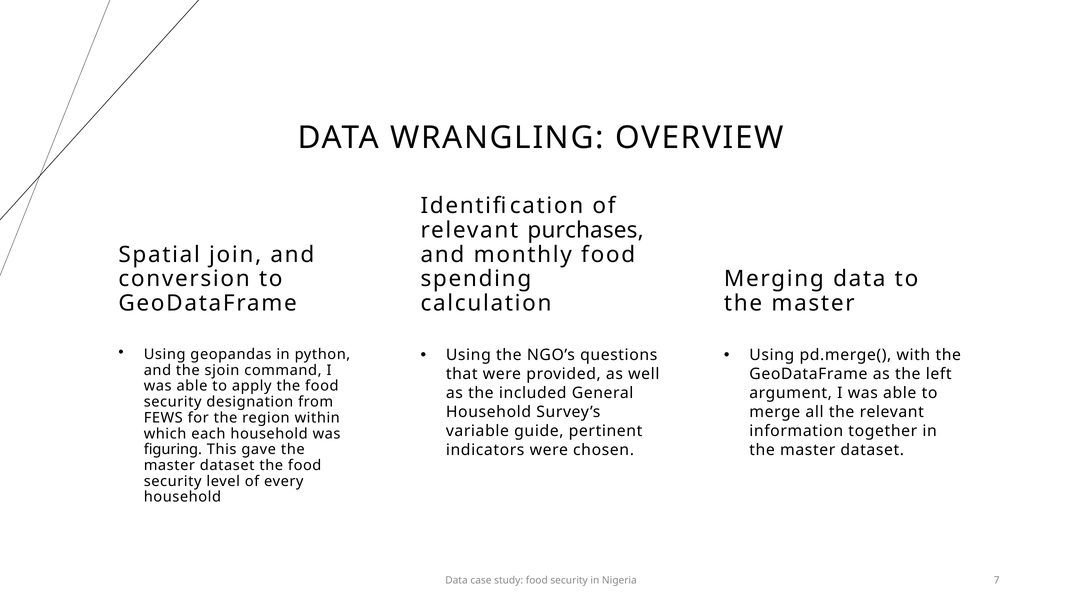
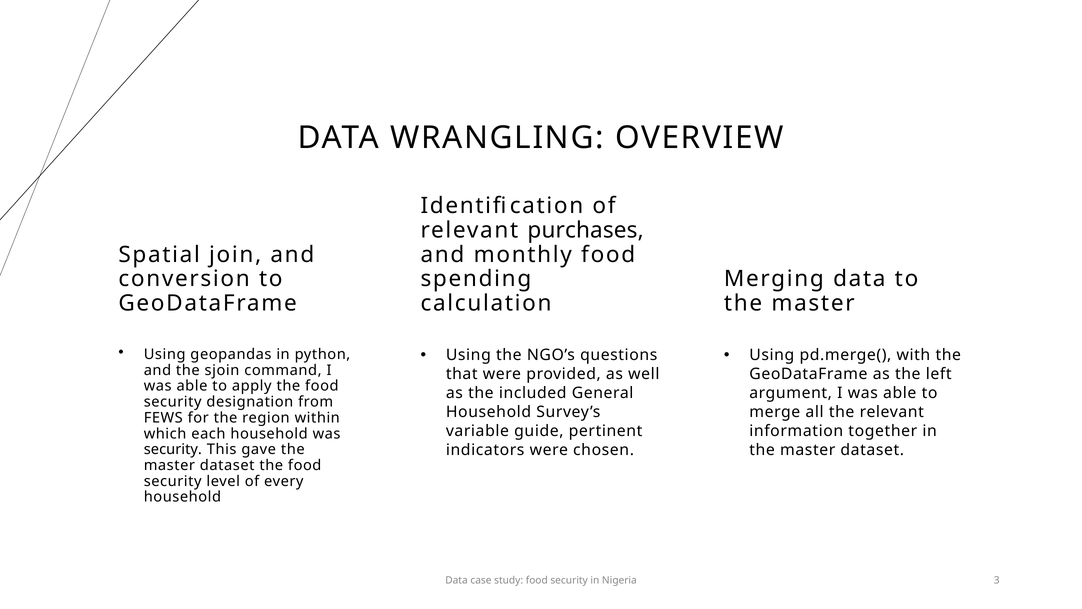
figuring at (173, 449): figuring -> security
7: 7 -> 3
